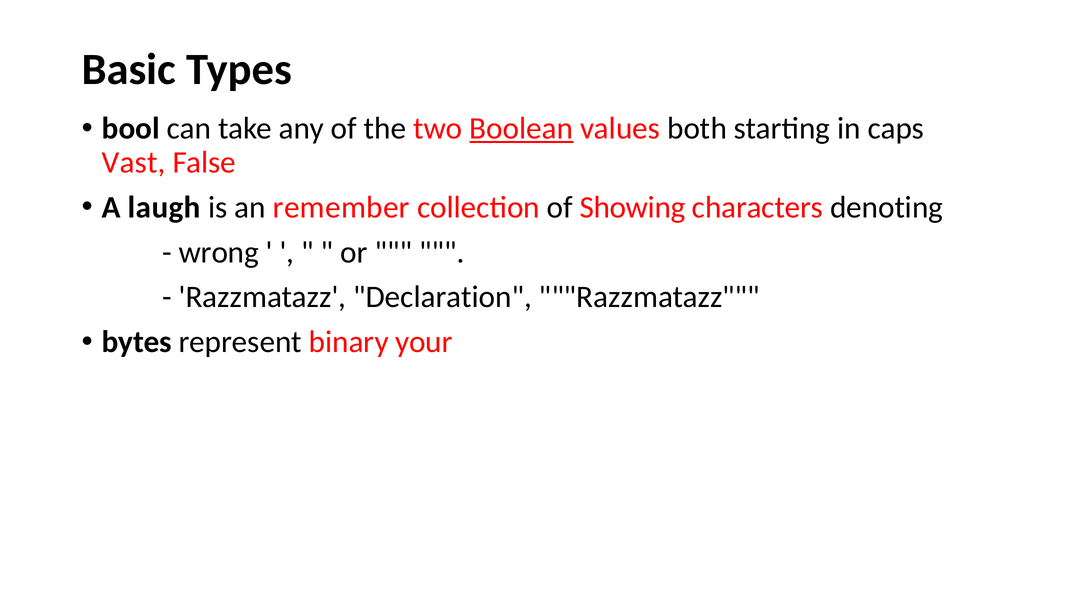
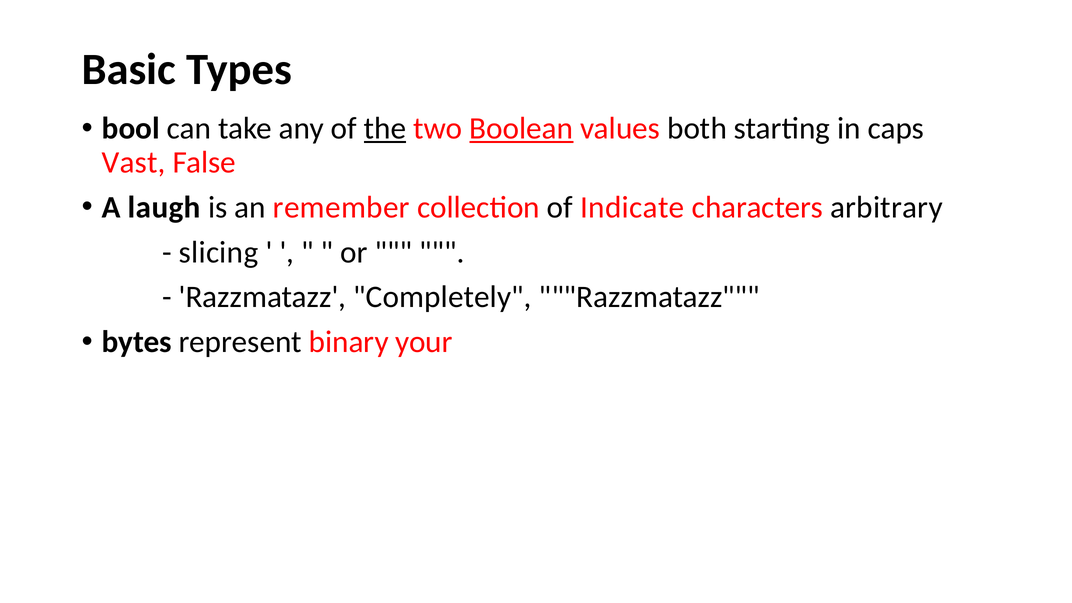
the underline: none -> present
Showing: Showing -> Indicate
denoting: denoting -> arbitrary
wrong: wrong -> slicing
Declaration: Declaration -> Completely
